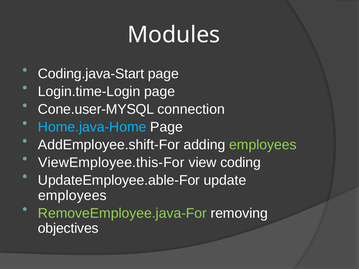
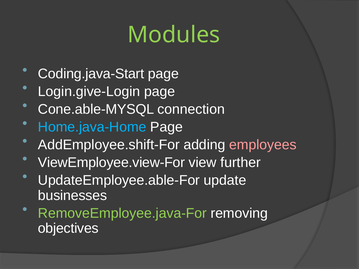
Modules colour: white -> light green
Login.time-Login: Login.time-Login -> Login.give-Login
Cone.user-MYSQL: Cone.user-MYSQL -> Cone.able-MYSQL
employees at (263, 145) colour: light green -> pink
ViewEmployee.this-For: ViewEmployee.this-For -> ViewEmployee.view-For
coding: coding -> further
employees at (72, 196): employees -> businesses
